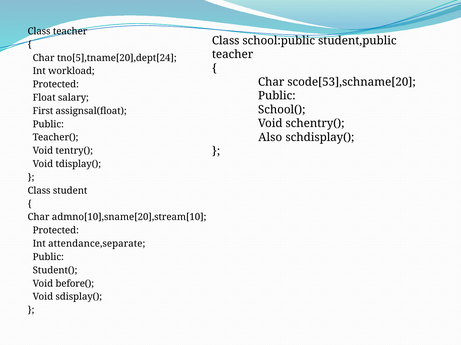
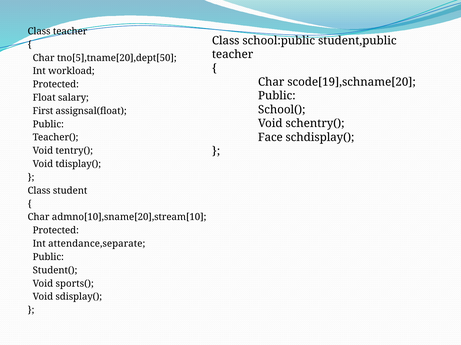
tno[5],tname[20],dept[24: tno[5],tname[20],dept[24 -> tno[5],tname[20],dept[50
scode[53],schname[20: scode[53],schname[20 -> scode[19],schname[20
Also: Also -> Face
before(: before( -> sports(
